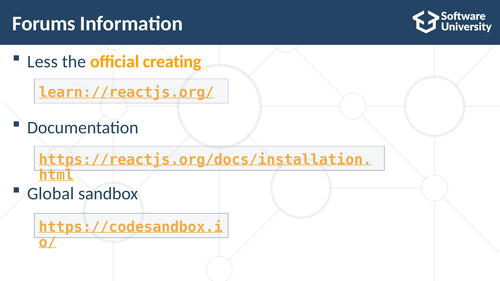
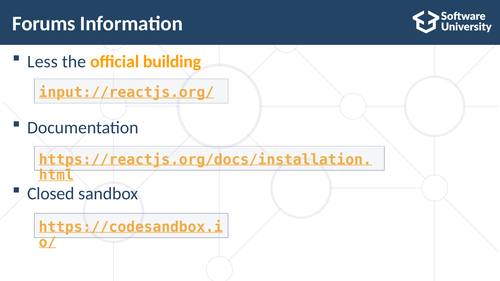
creating: creating -> building
learn://reactjs.org/: learn://reactjs.org/ -> input://reactjs.org/
Global: Global -> Closed
